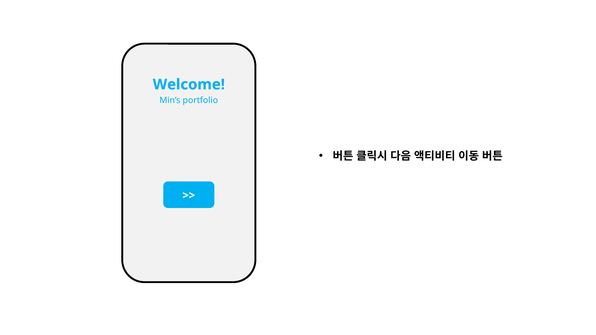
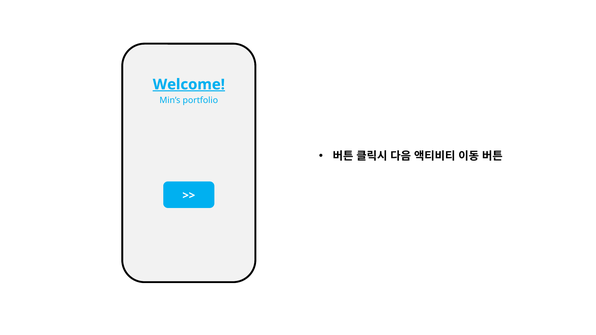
Welcome underline: none -> present
